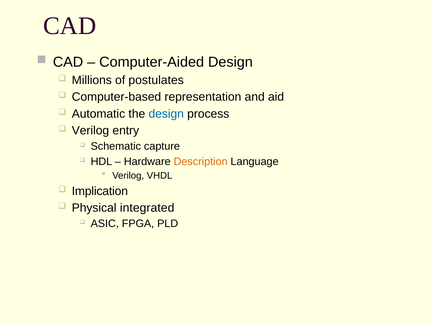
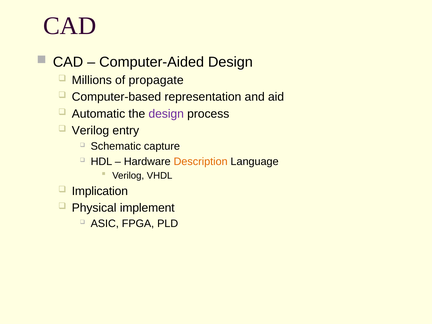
postulates: postulates -> propagate
design at (166, 114) colour: blue -> purple
integrated: integrated -> implement
